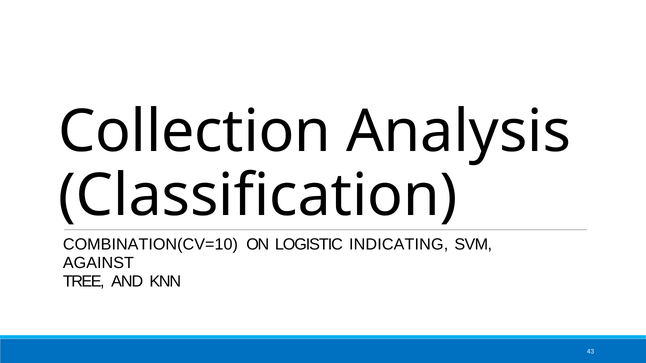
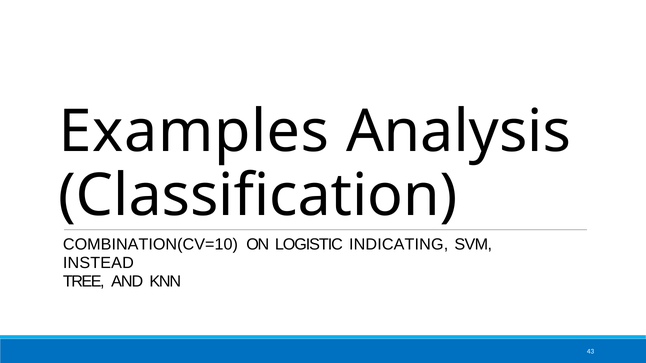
Collection: Collection -> Examples
AGAINST: AGAINST -> INSTEAD
